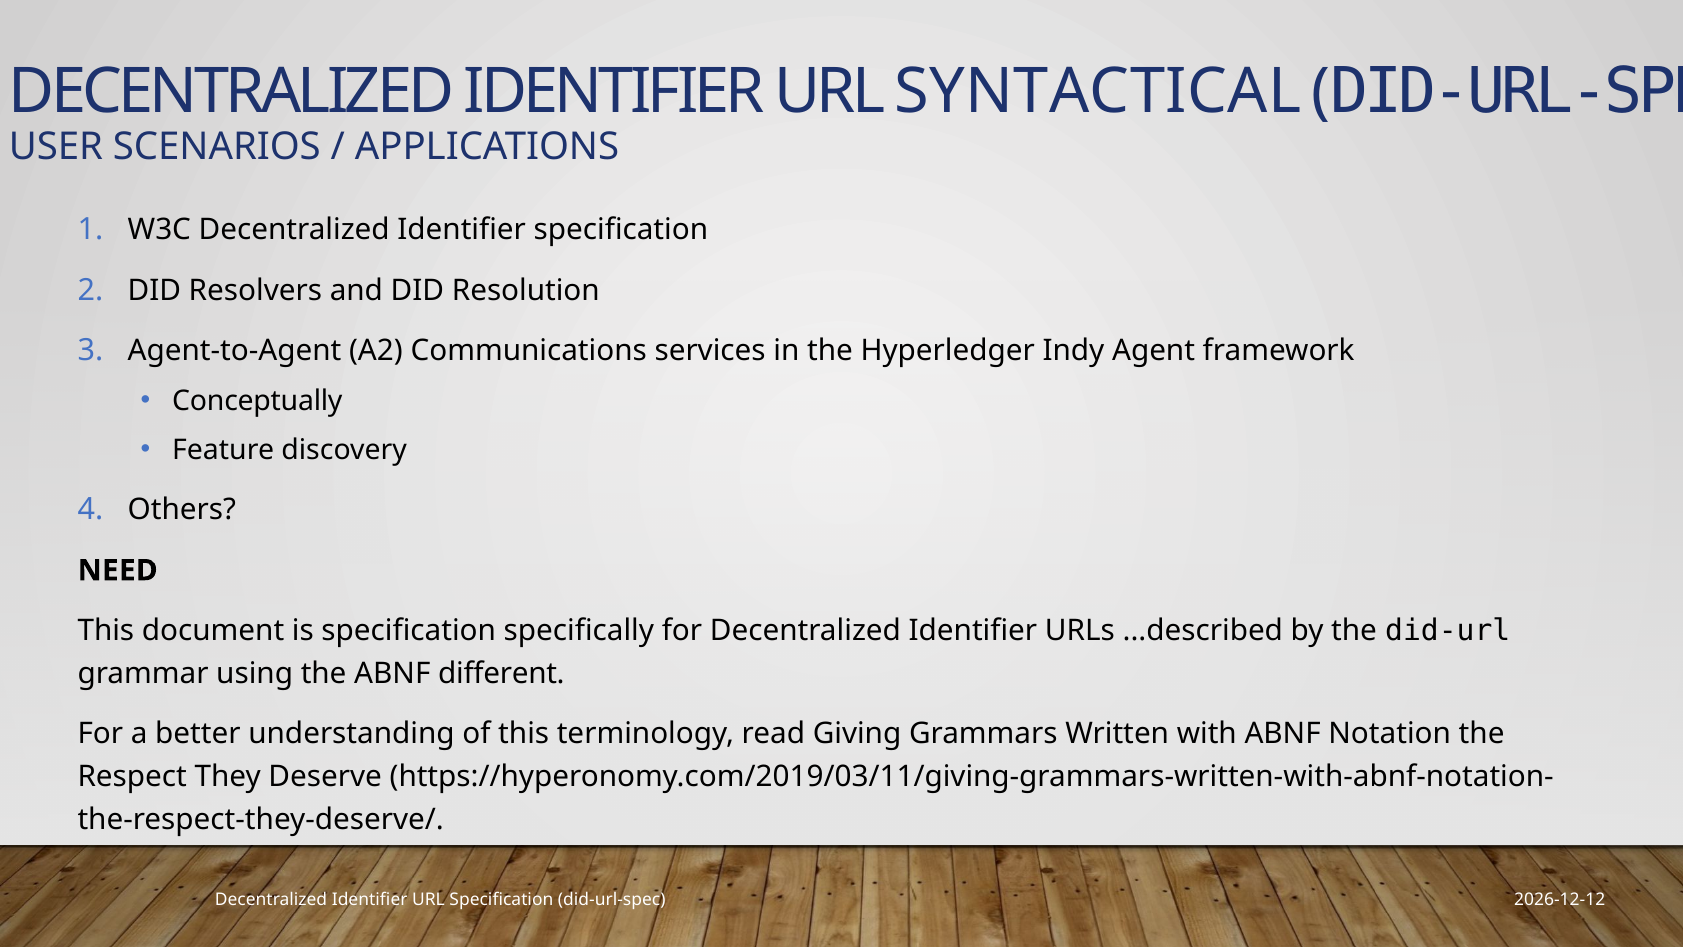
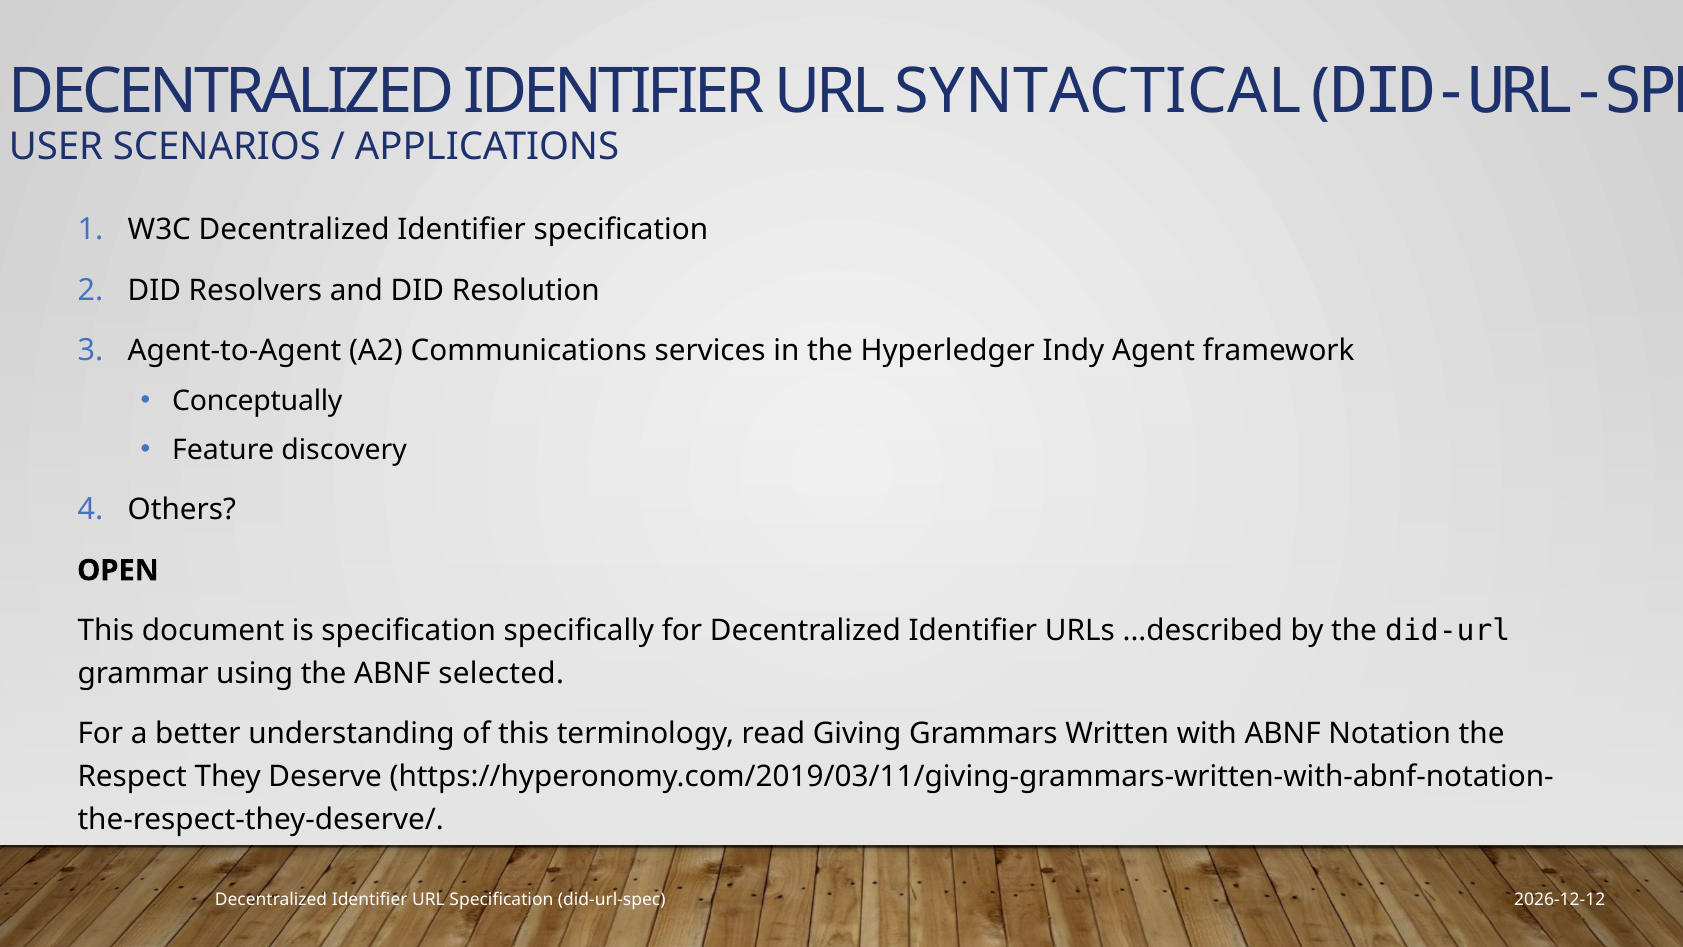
NEED: NEED -> OPEN
different: different -> selected
